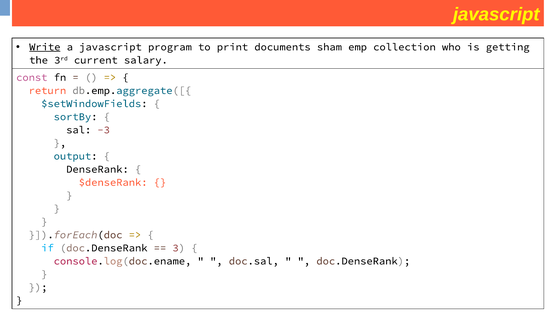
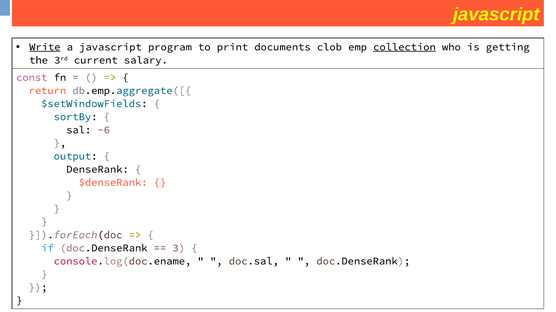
sham: sham -> clob
collection at (404, 47) underline: none -> present
-3: -3 -> -6
